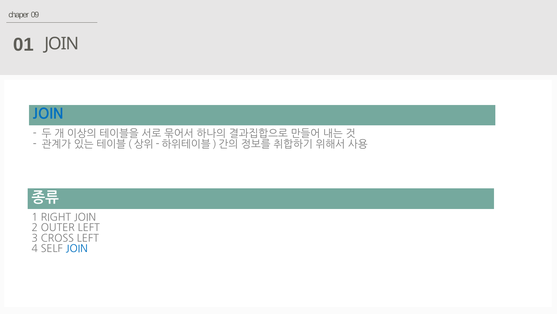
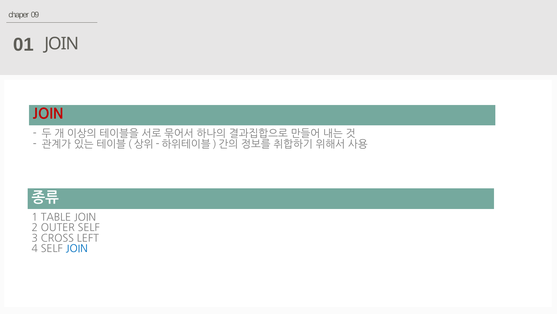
JOIN at (48, 114) colour: blue -> red
RIGHT: RIGHT -> TABLE
OUTER LEFT: LEFT -> SELF
